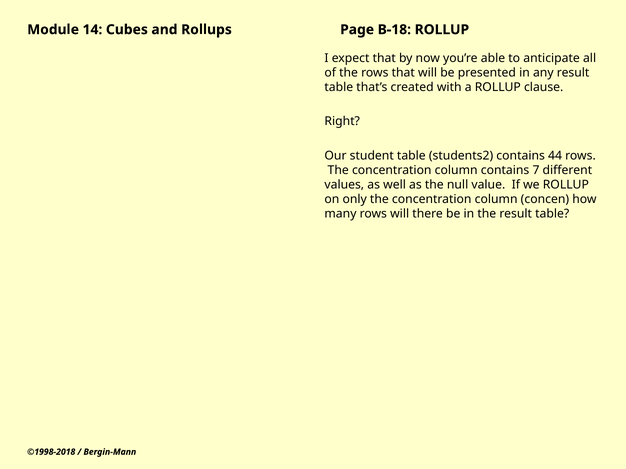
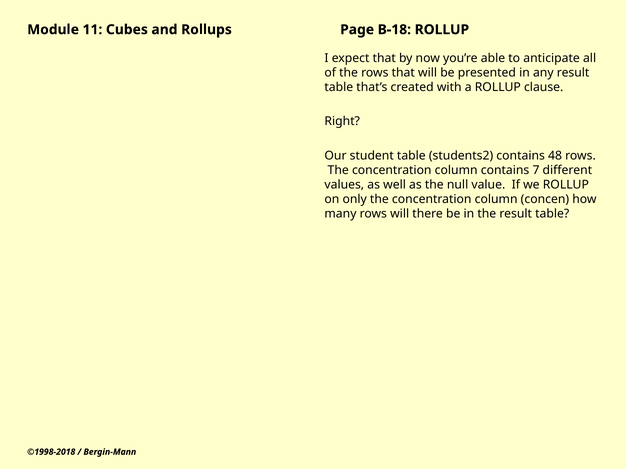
14: 14 -> 11
44: 44 -> 48
